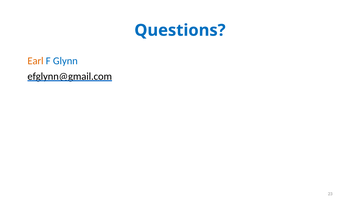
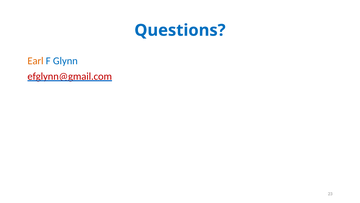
efglynn@gmail.com colour: black -> red
